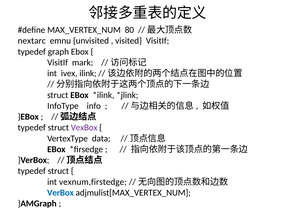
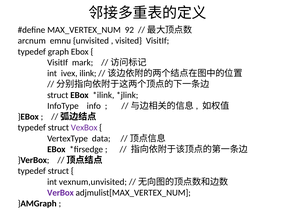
80: 80 -> 92
nextarc: nextarc -> arcnum
vexnum,firstedge: vexnum,firstedge -> vexnum,unvisited
VerBox colour: blue -> purple
